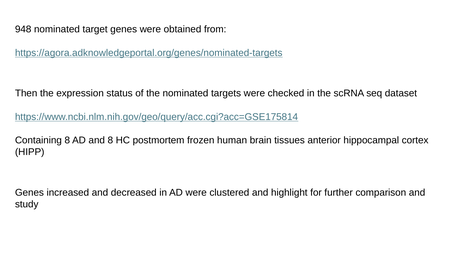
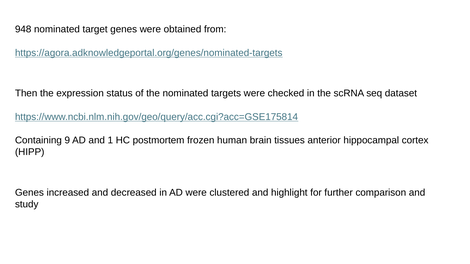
Containing 8: 8 -> 9
and 8: 8 -> 1
